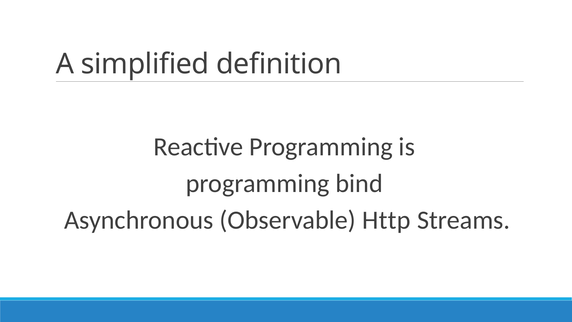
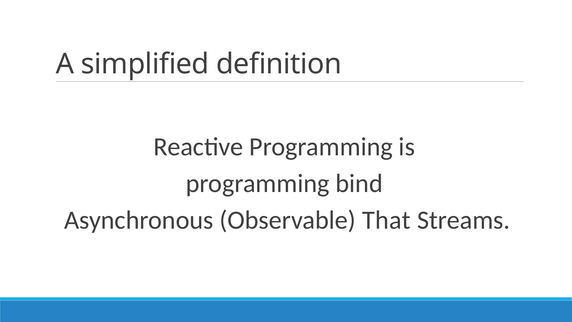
Http: Http -> That
